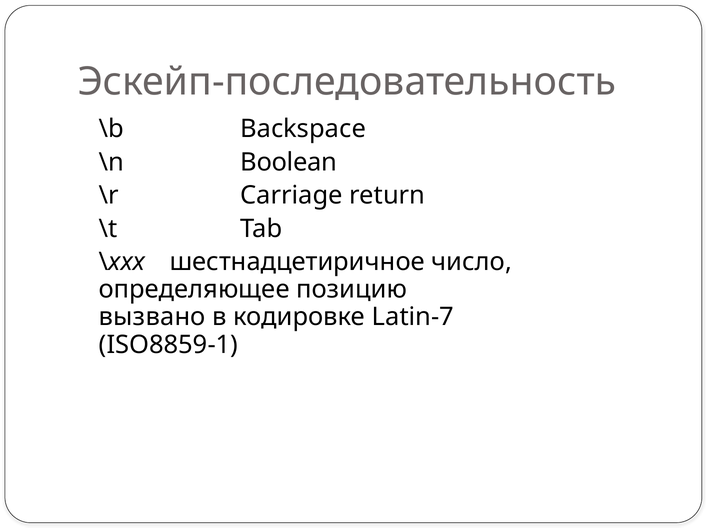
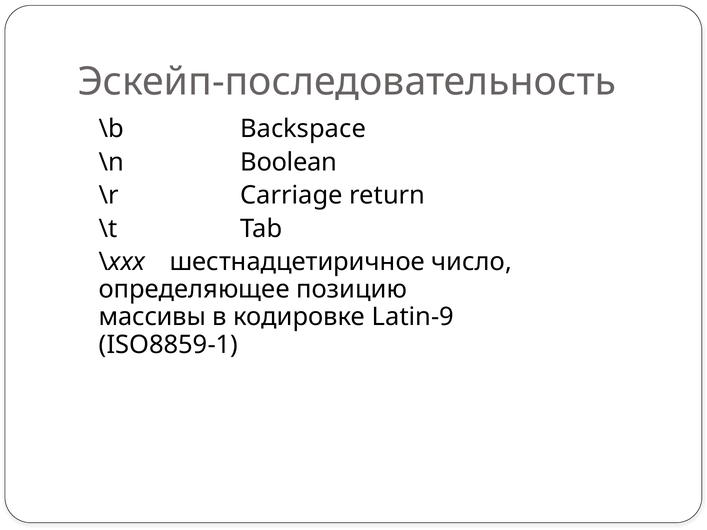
вызвано: вызвано -> массивы
Latin-7: Latin-7 -> Latin-9
